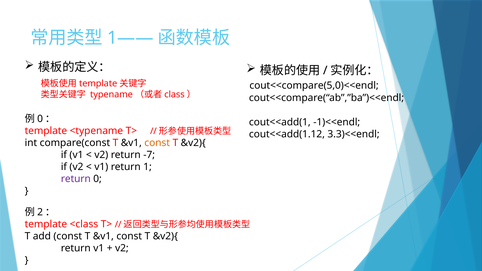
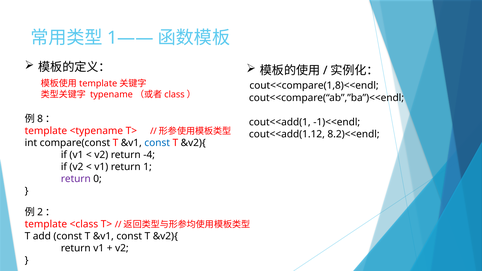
cout<<compare(5,0)<<endl: cout<<compare(5,0)<<endl -> cout<<compare(1,8)<<endl
0 at (40, 119): 0 -> 8
3.3)<<endl: 3.3)<<endl -> 8.2)<<endl
const at (157, 143) colour: orange -> blue
-7: -7 -> -4
